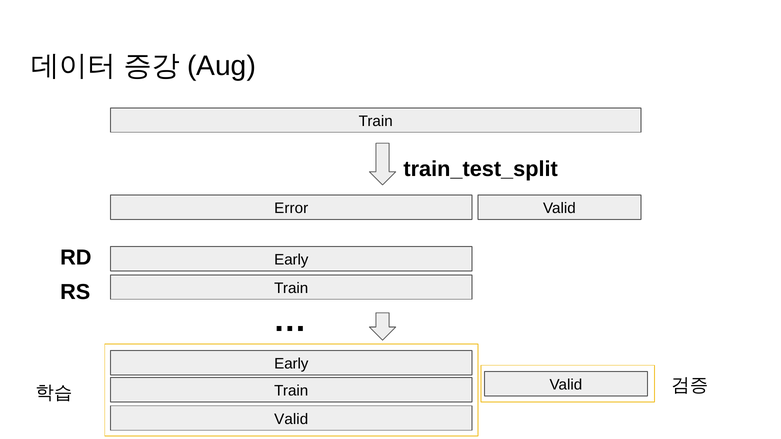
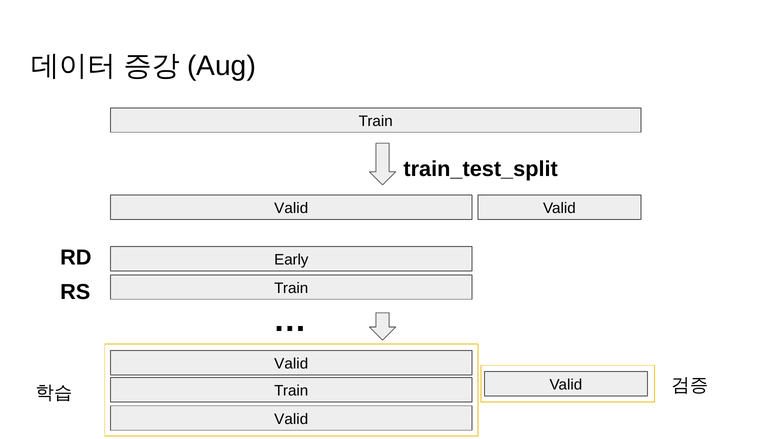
Error at (291, 208): Error -> Valid
Early at (291, 364): Early -> Valid
